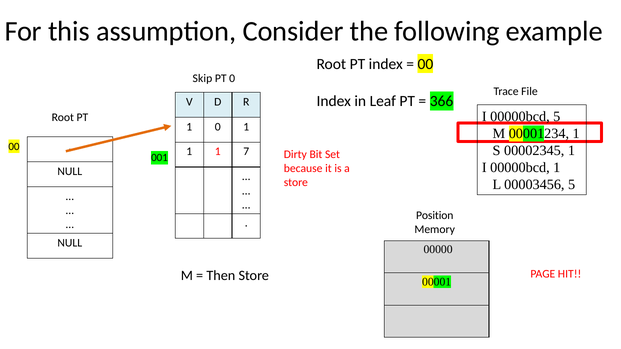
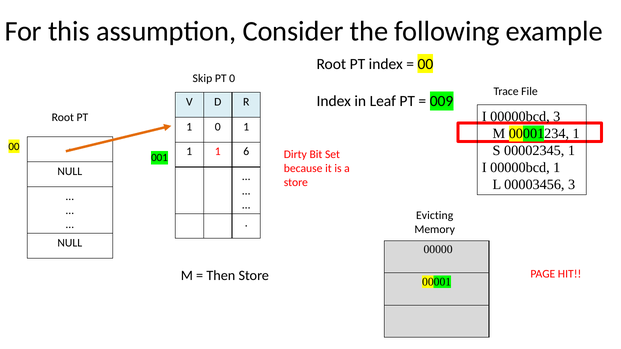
366: 366 -> 009
00000bcd 5: 5 -> 3
7: 7 -> 6
00003456 5: 5 -> 3
Position: Position -> Evicting
